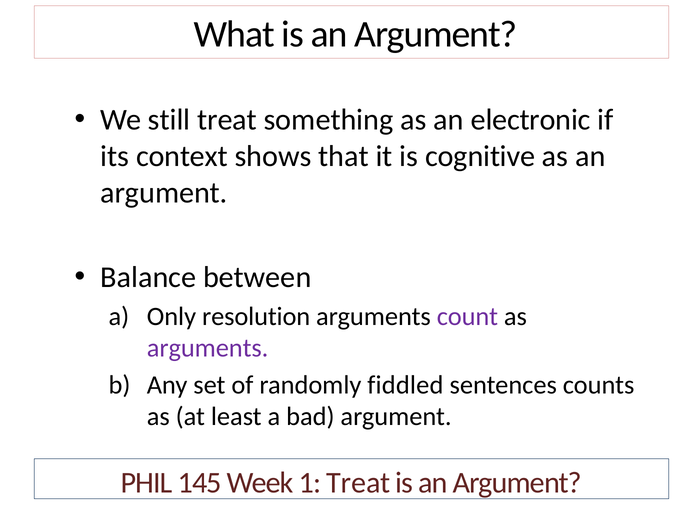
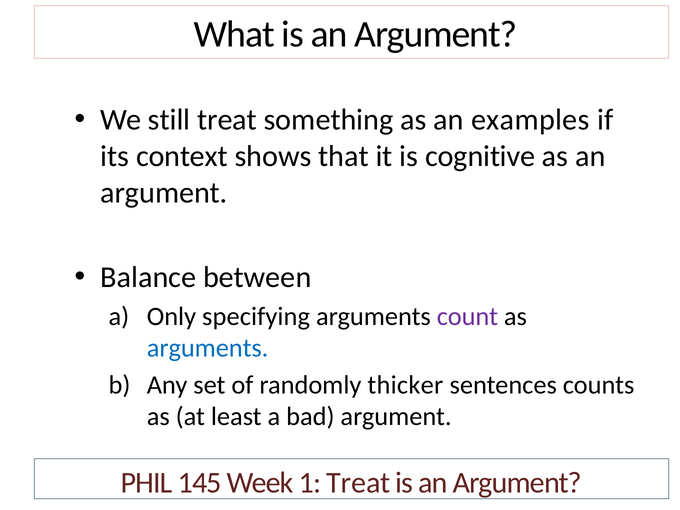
electronic: electronic -> examples
resolution: resolution -> specifying
arguments at (208, 348) colour: purple -> blue
fiddled: fiddled -> thicker
